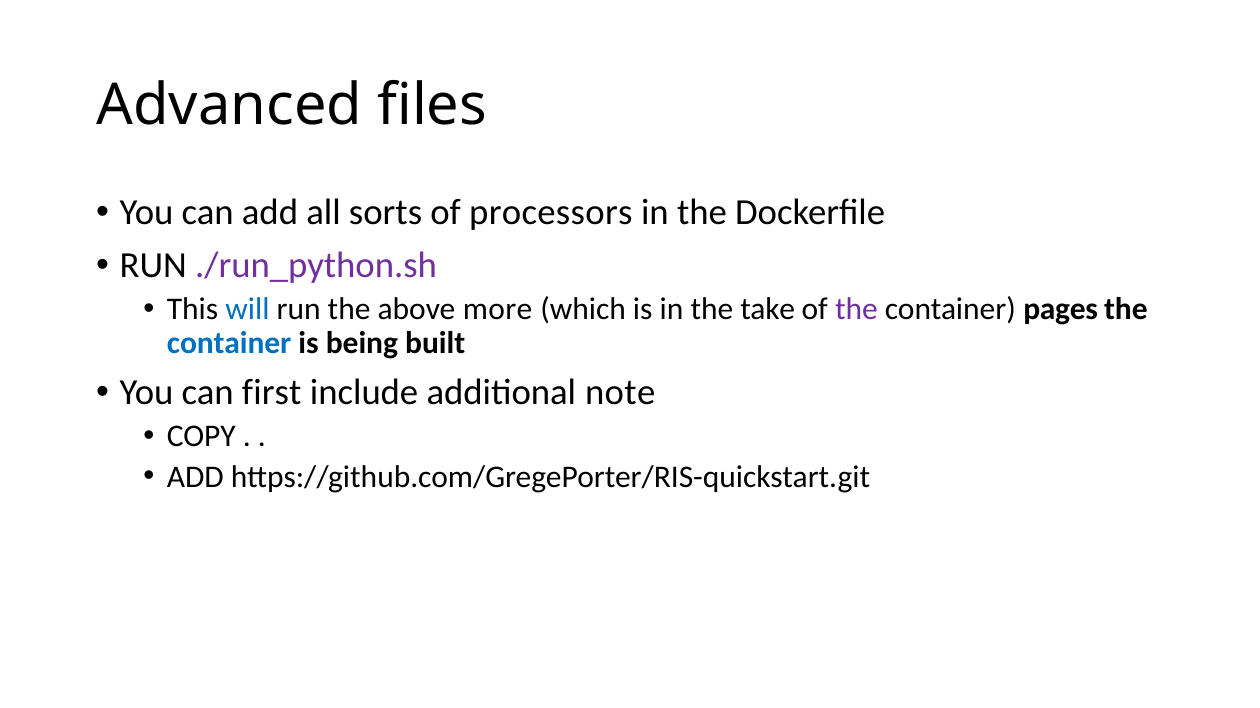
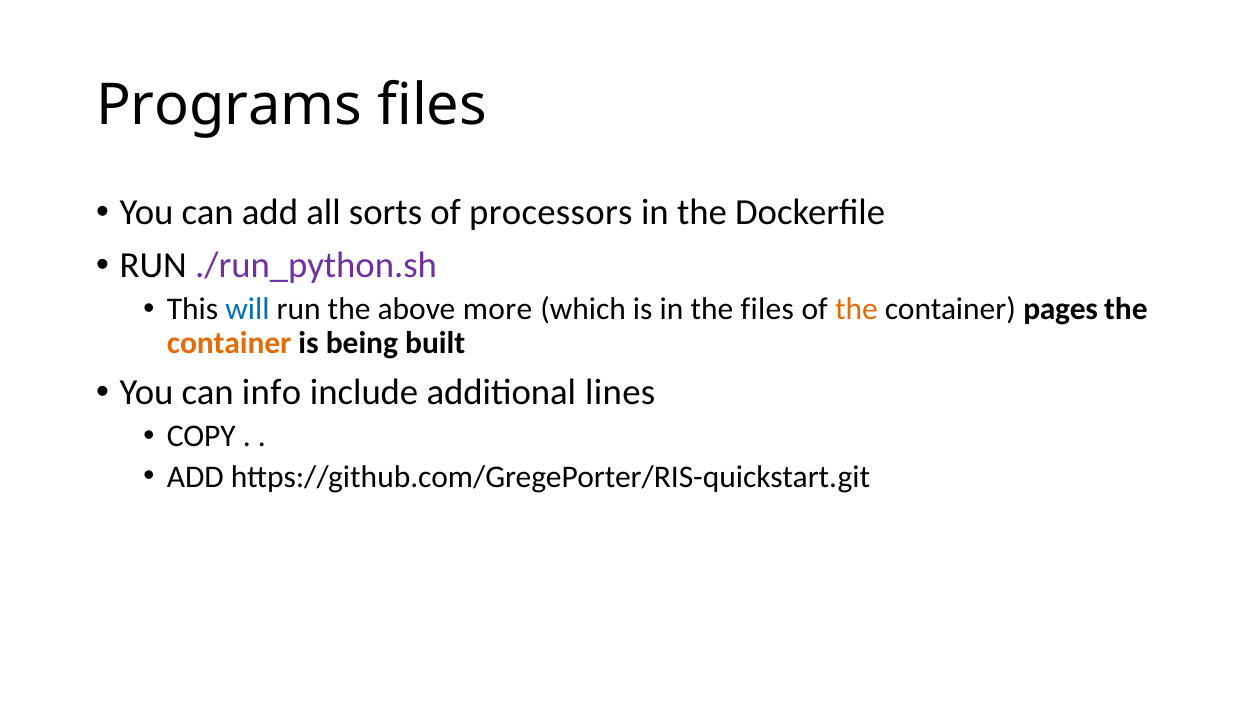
Advanced: Advanced -> Programs
the take: take -> files
the at (856, 309) colour: purple -> orange
container at (229, 343) colour: blue -> orange
first: first -> info
note: note -> lines
